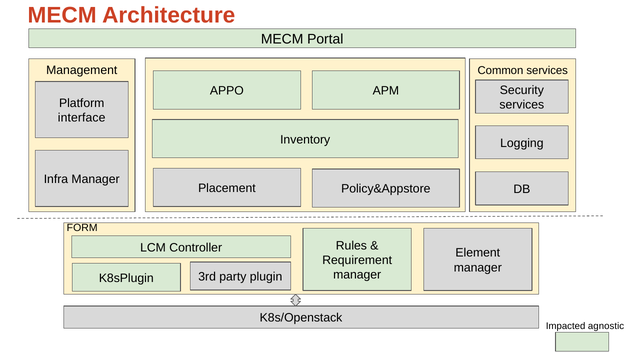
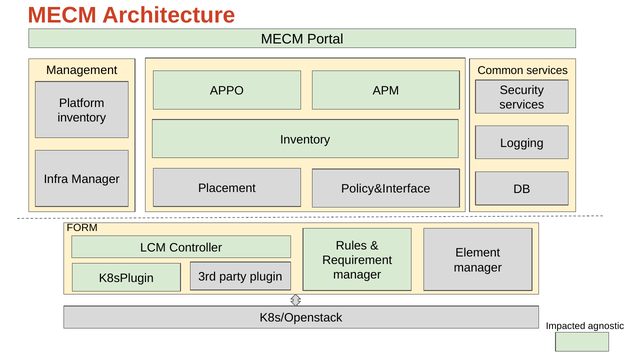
interface at (82, 118): interface -> inventory
Policy&Appstore: Policy&Appstore -> Policy&Interface
